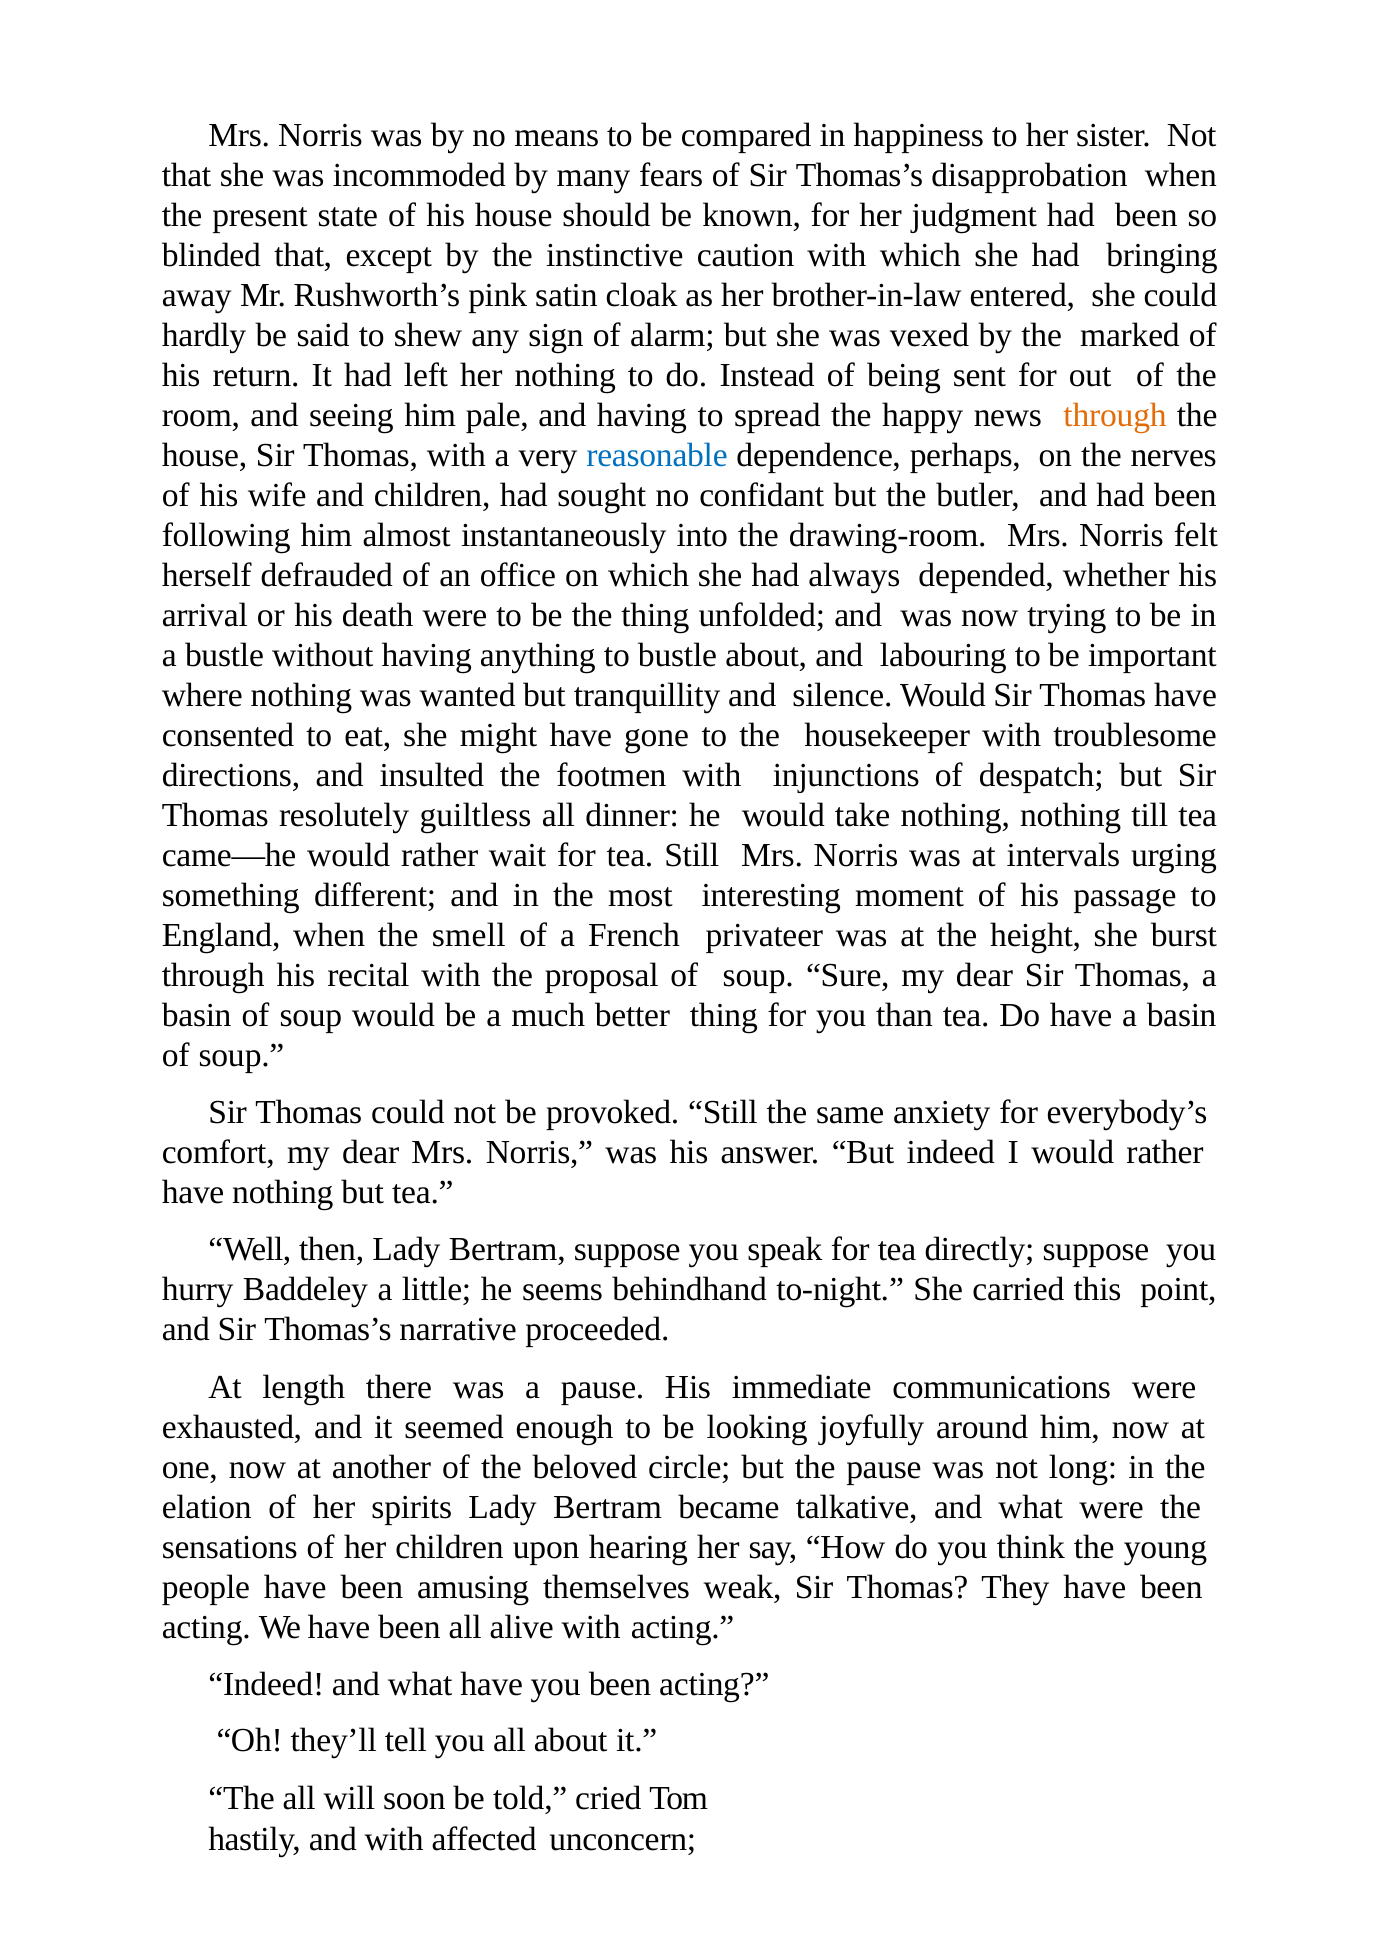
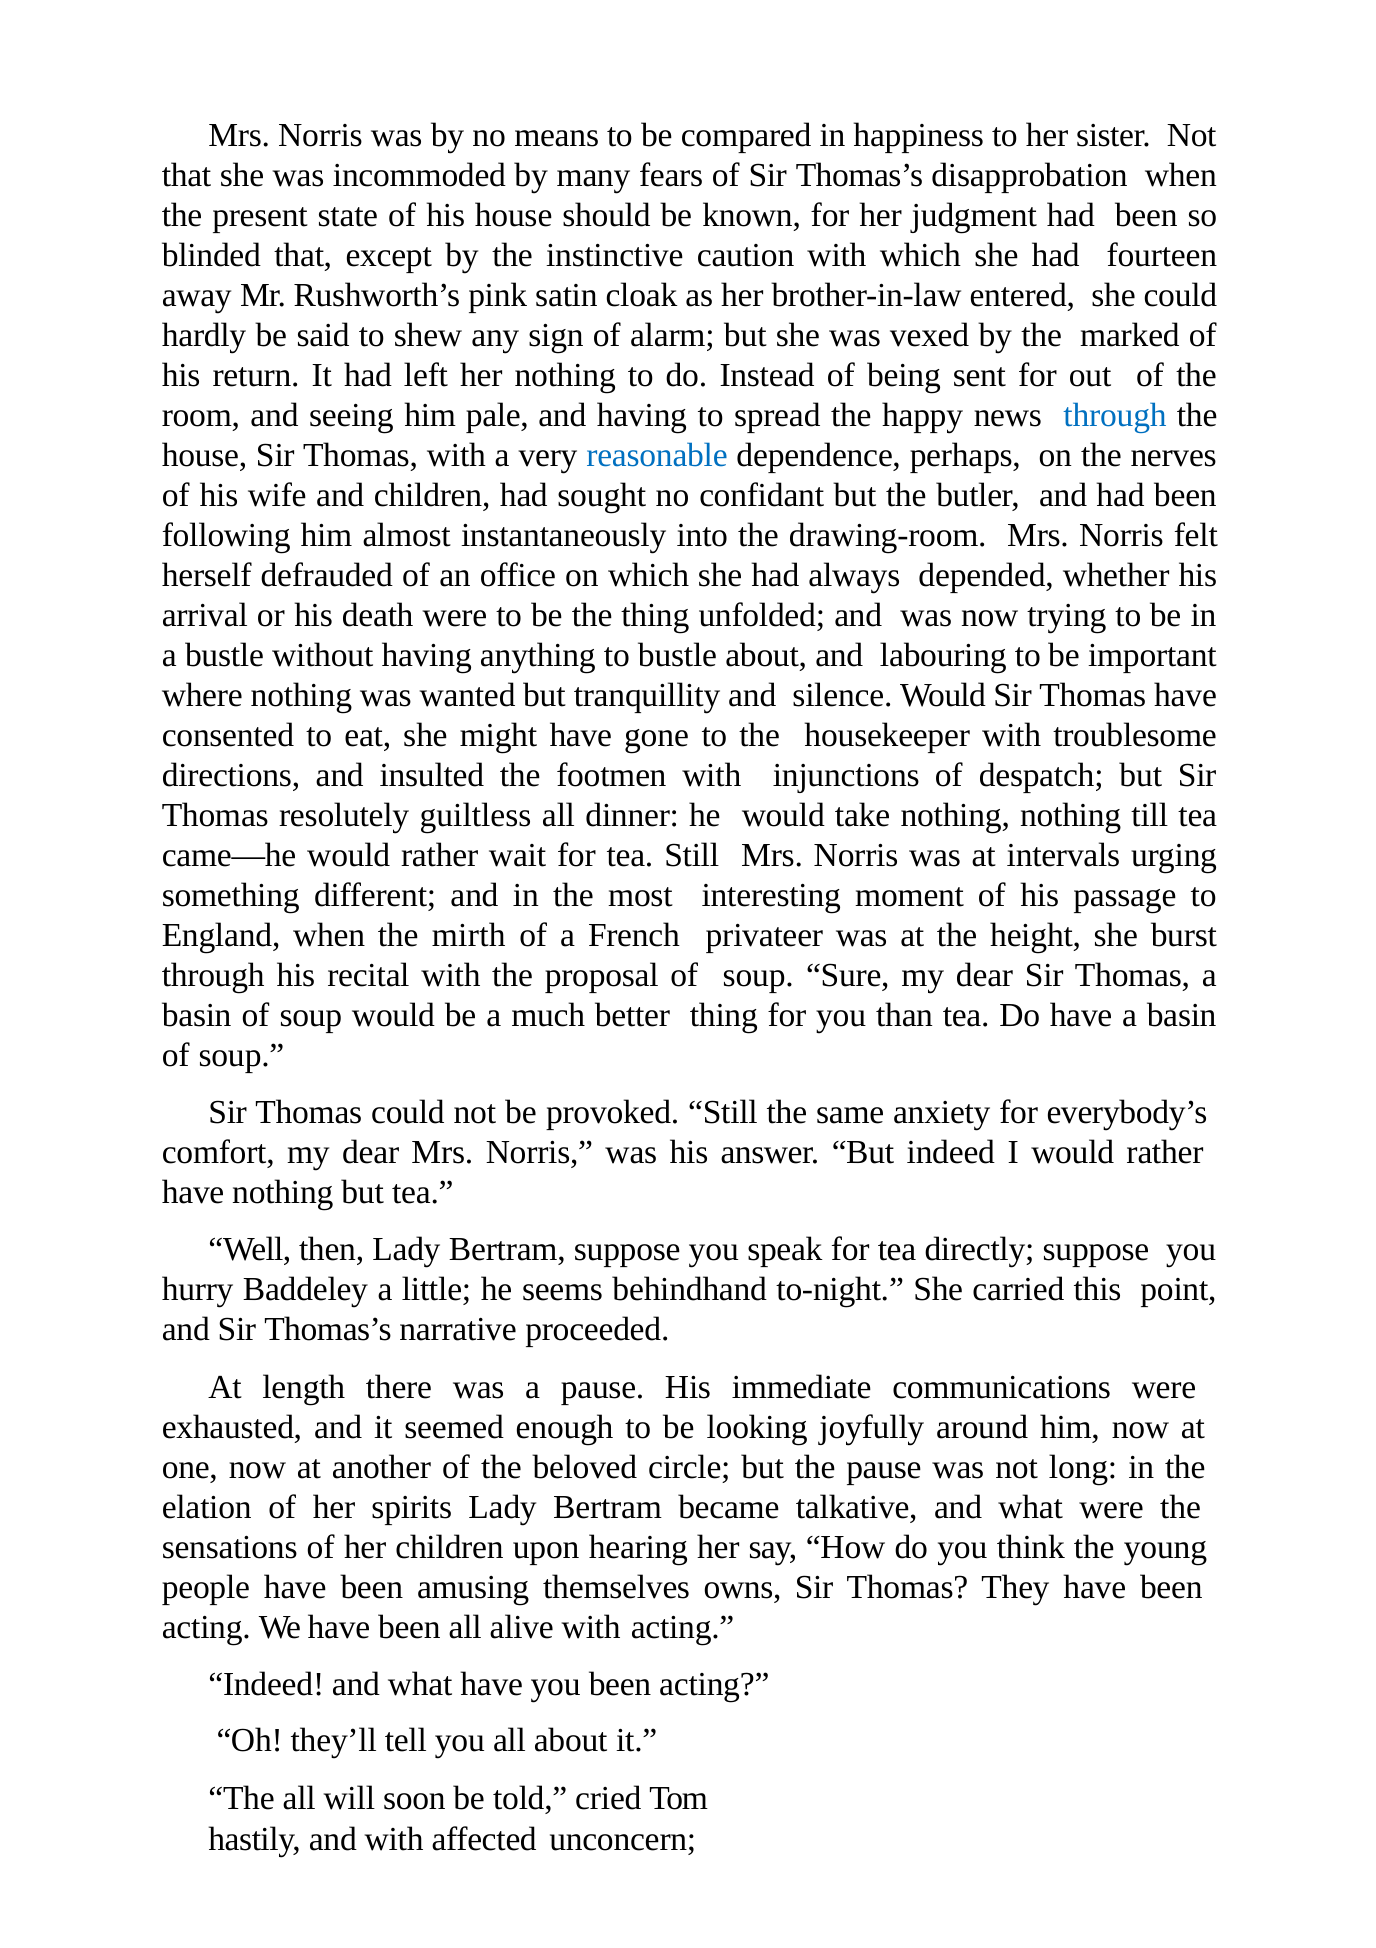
bringing: bringing -> fourteen
through at (1115, 415) colour: orange -> blue
smell: smell -> mirth
weak: weak -> owns
